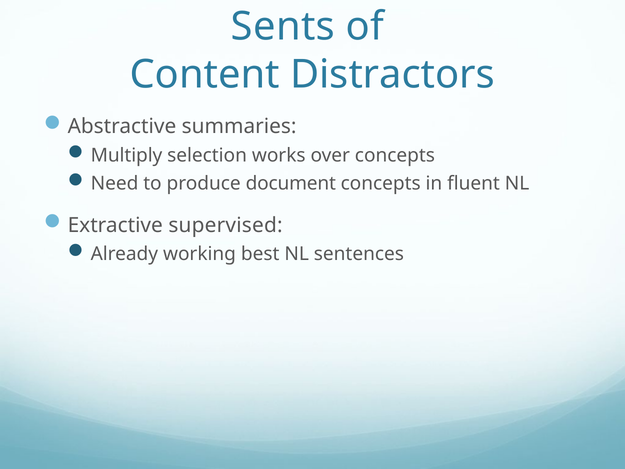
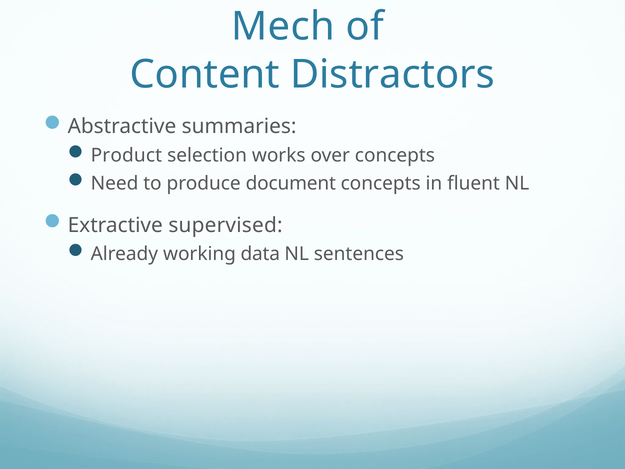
Sents: Sents -> Mech
Multiply: Multiply -> Product
best: best -> data
